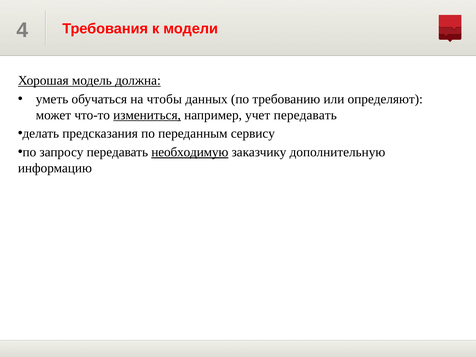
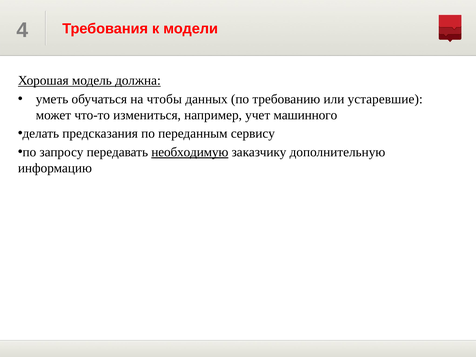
определяют: определяют -> устаревшие
измениться underline: present -> none
учет передавать: передавать -> машинного
